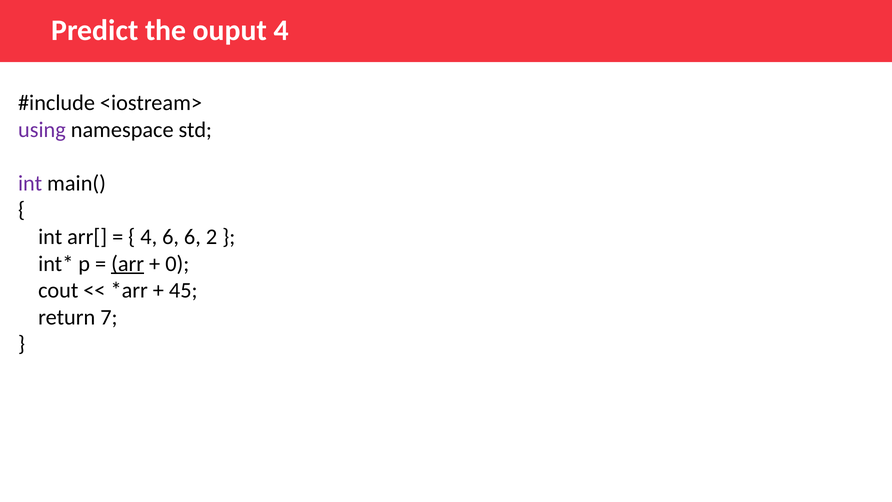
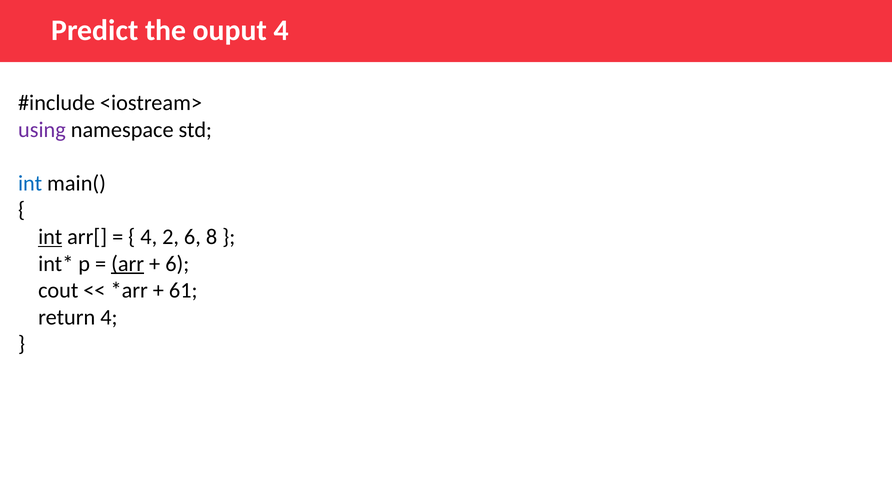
int at (30, 183) colour: purple -> blue
int at (50, 237) underline: none -> present
4 6: 6 -> 2
2: 2 -> 8
0 at (177, 264): 0 -> 6
45: 45 -> 61
return 7: 7 -> 4
